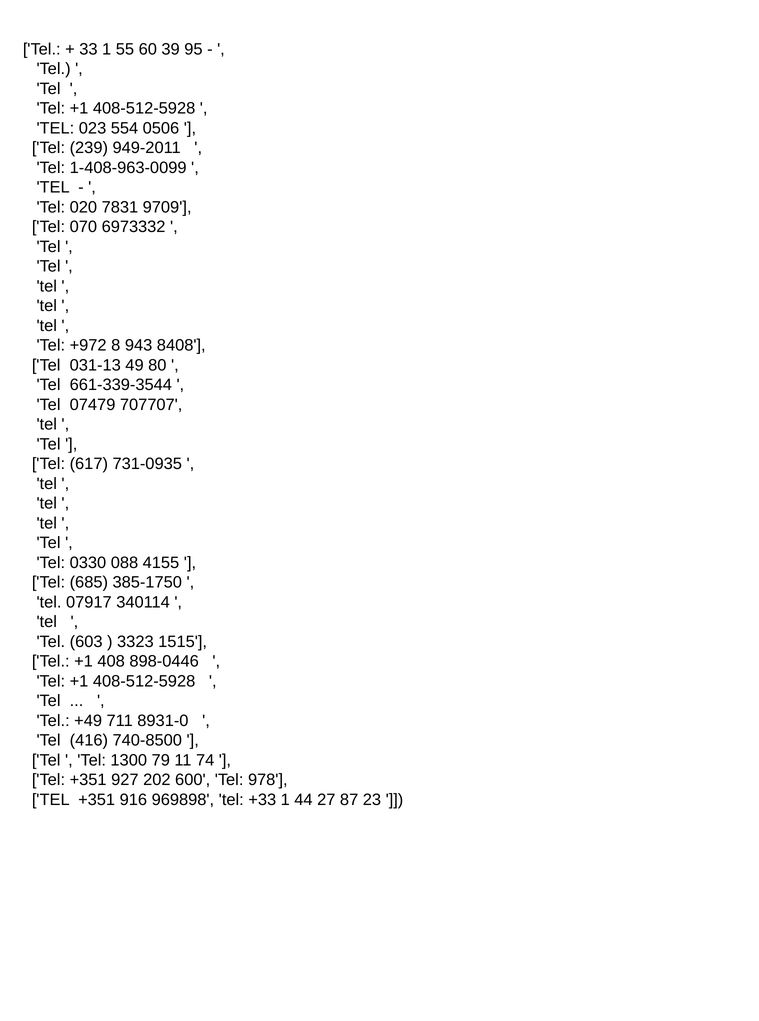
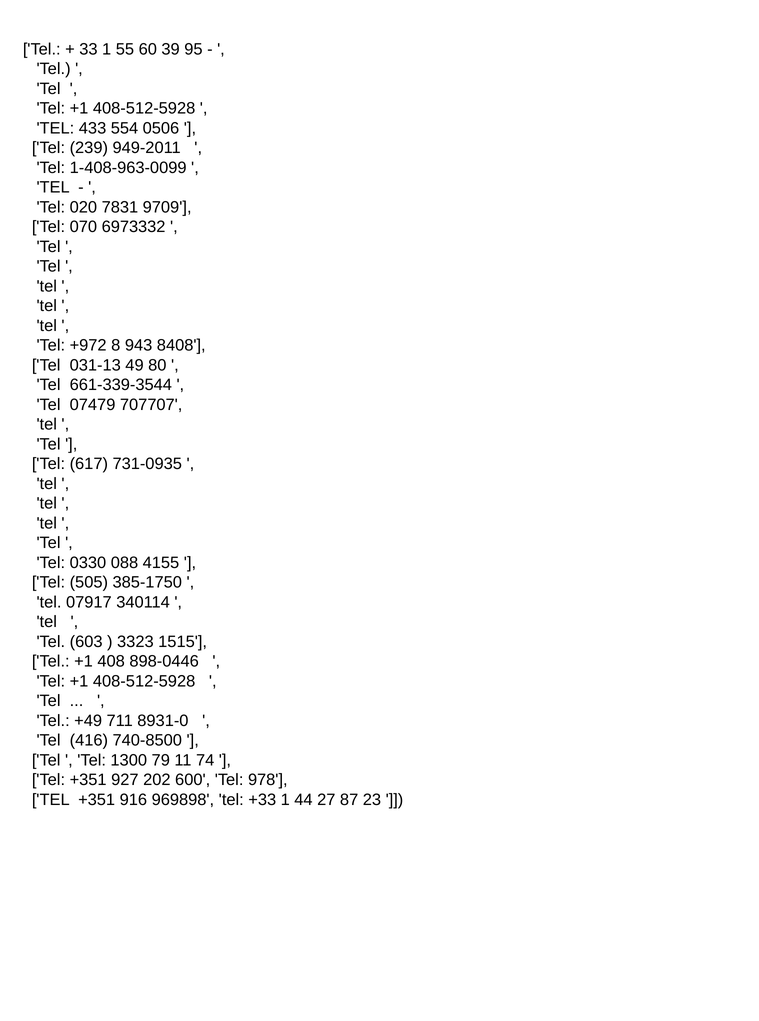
023: 023 -> 433
685: 685 -> 505
